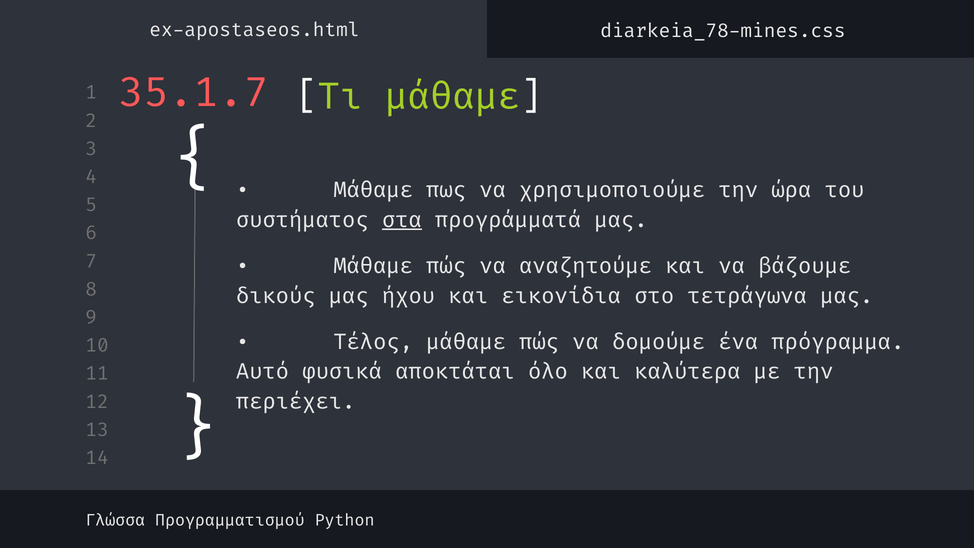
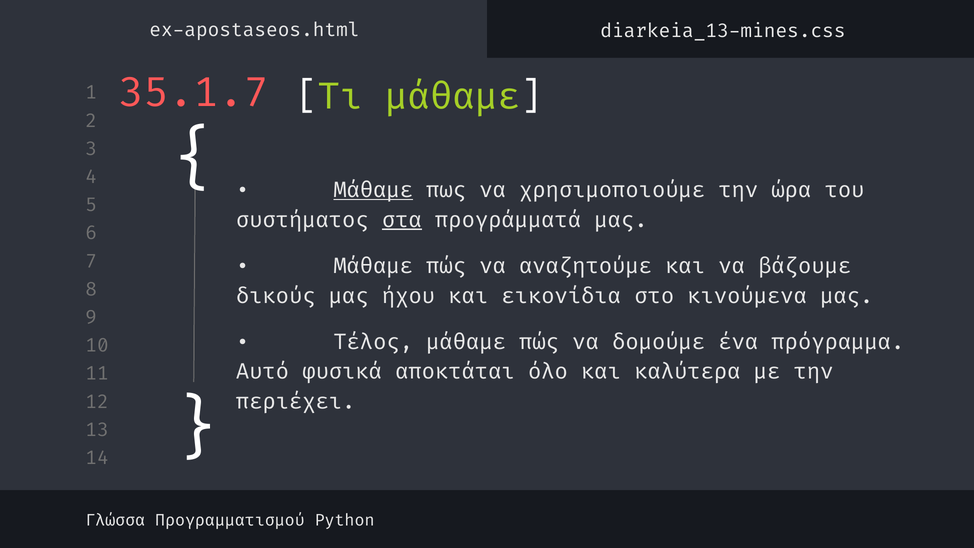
diarkeia_78-mines.css: diarkeia_78-mines.css -> diarkeia_13-mines.css
Μάθαμε at (373, 190) underline: none -> present
τετράγωνα: τετράγωνα -> κινούμενα
